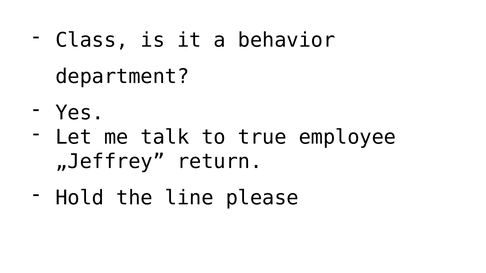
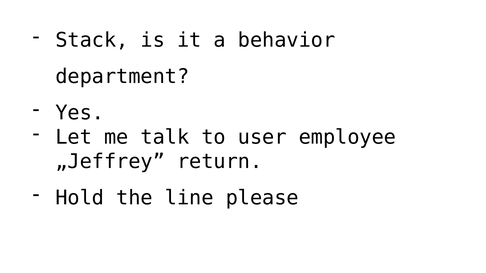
Class: Class -> Stack
true: true -> user
